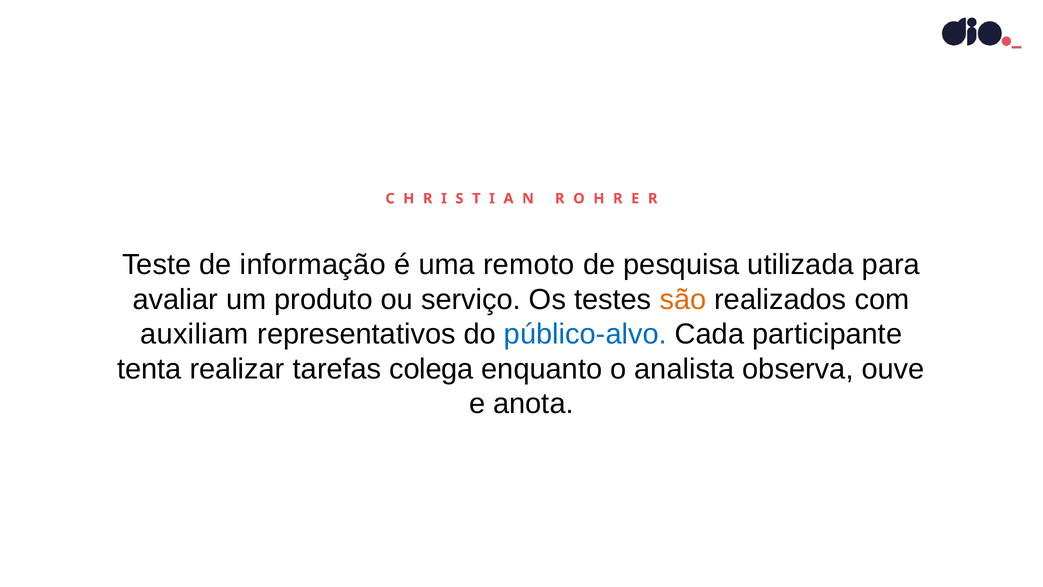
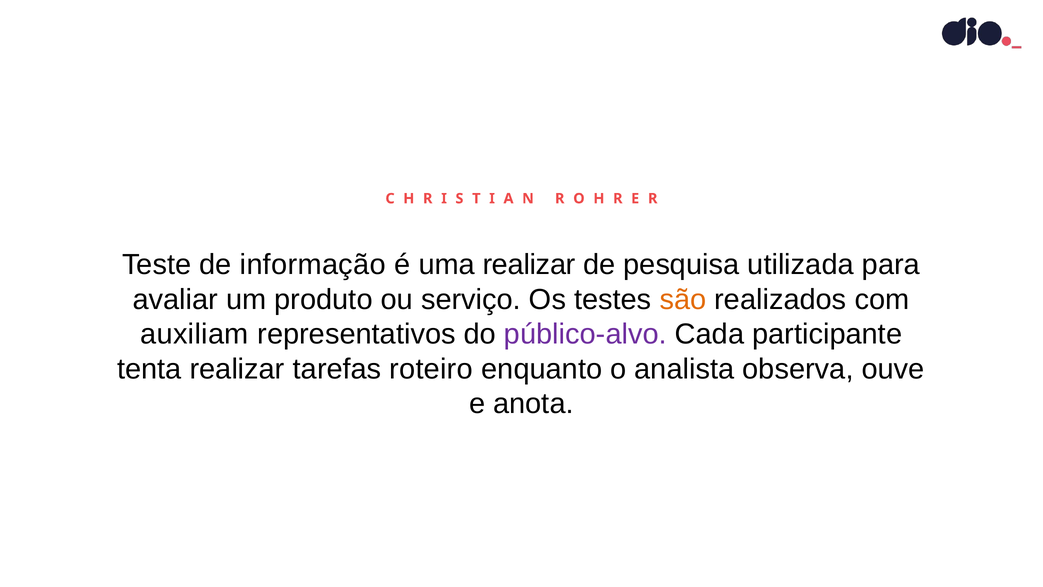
uma remoto: remoto -> realizar
público-alvo colour: blue -> purple
colega: colega -> roteiro
